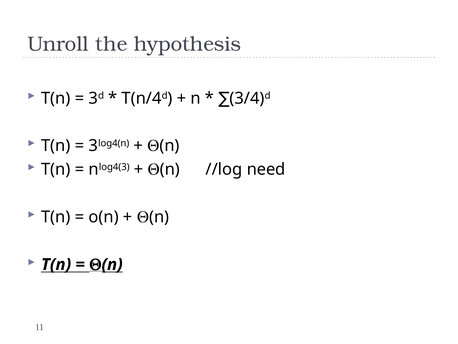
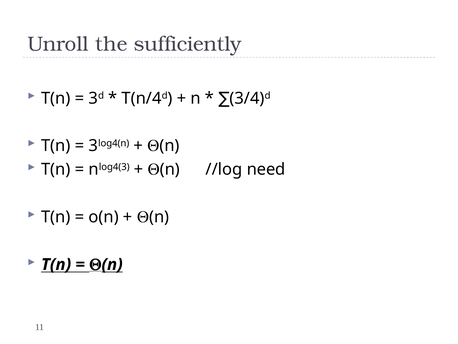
hypothesis: hypothesis -> sufficiently
